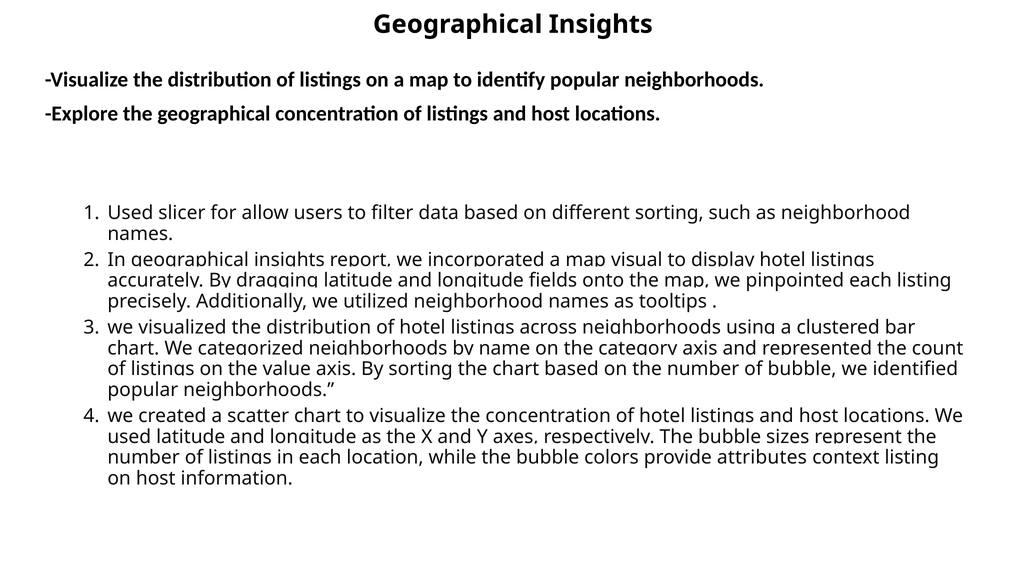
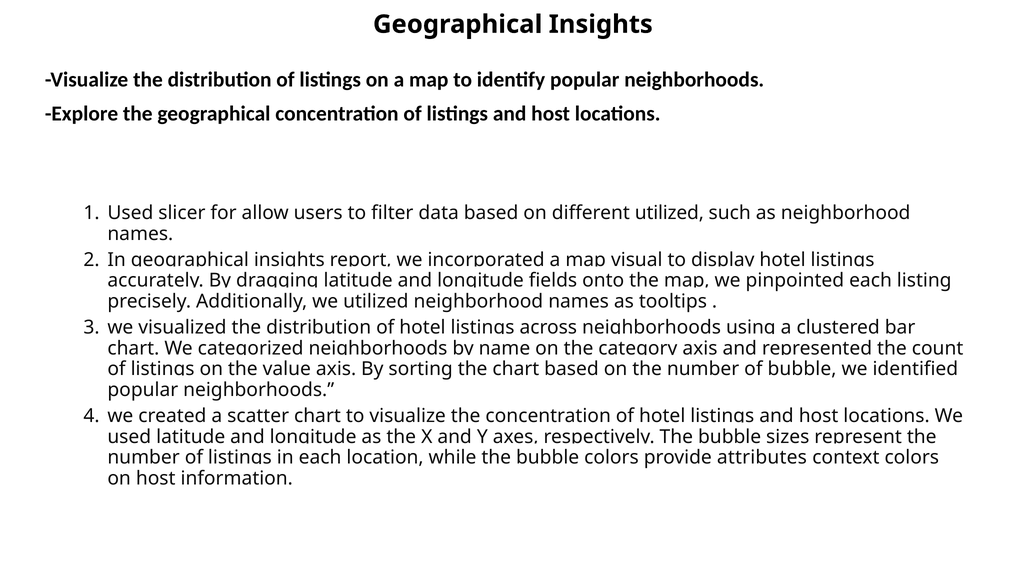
different sorting: sorting -> utilized
context listing: listing -> colors
